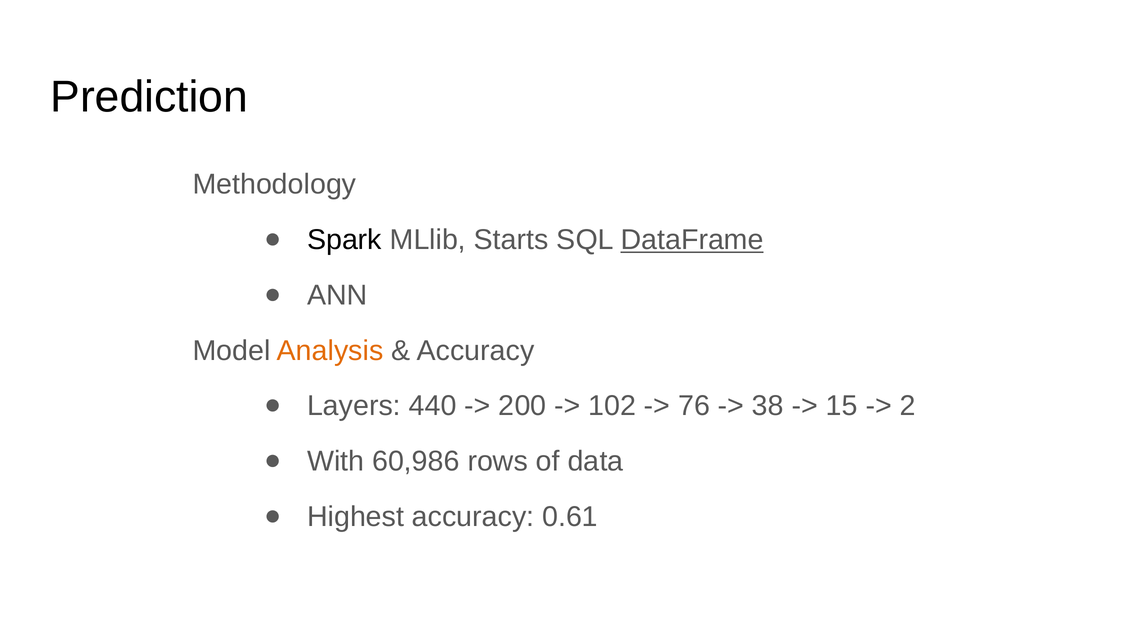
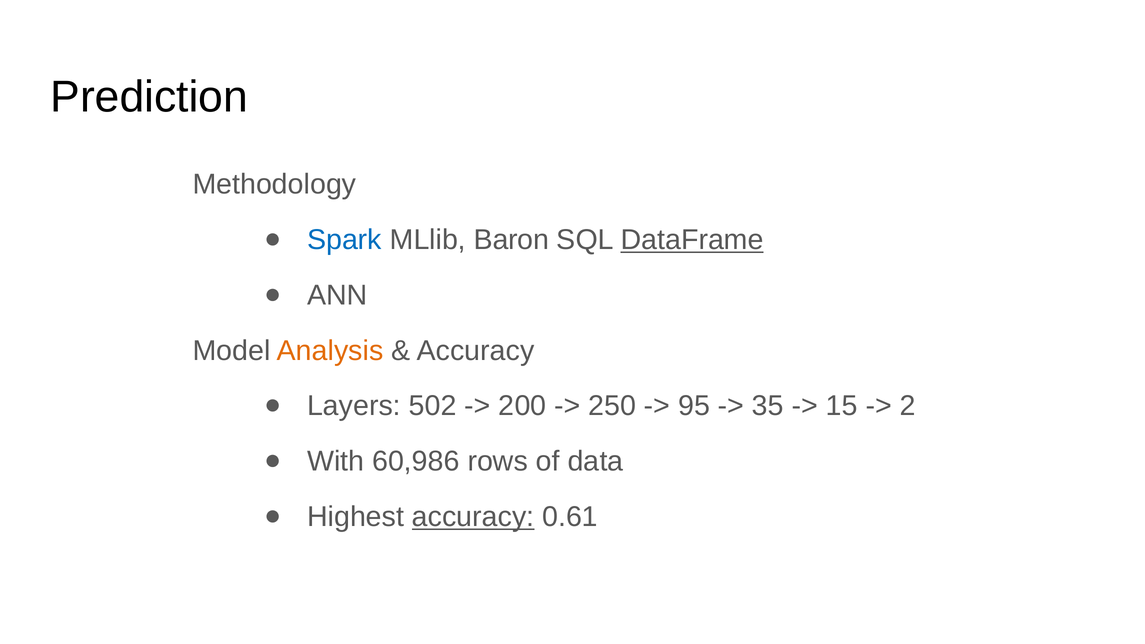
Spark colour: black -> blue
Starts: Starts -> Baron
440: 440 -> 502
102: 102 -> 250
76: 76 -> 95
38: 38 -> 35
accuracy at (473, 517) underline: none -> present
